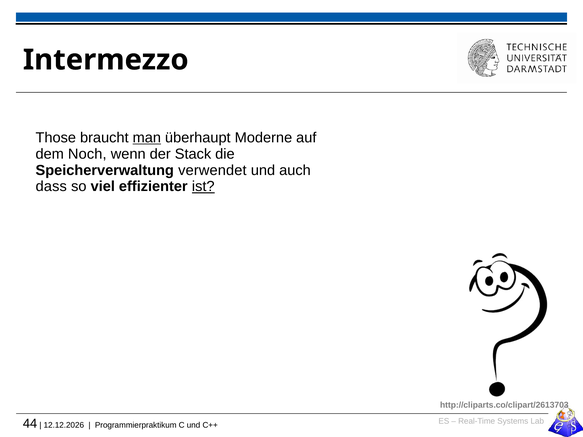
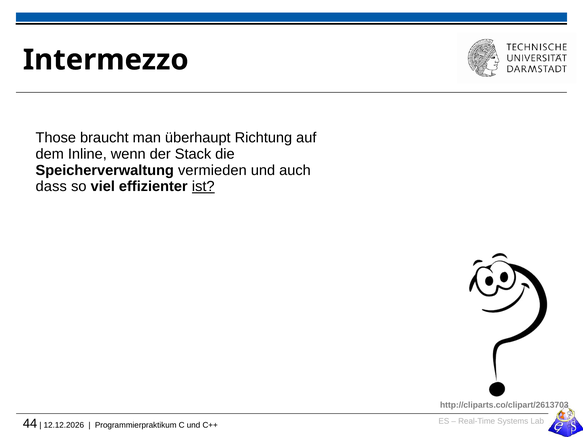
man underline: present -> none
Moderne: Moderne -> Richtung
Noch: Noch -> Inline
verwendet: verwendet -> vermieden
